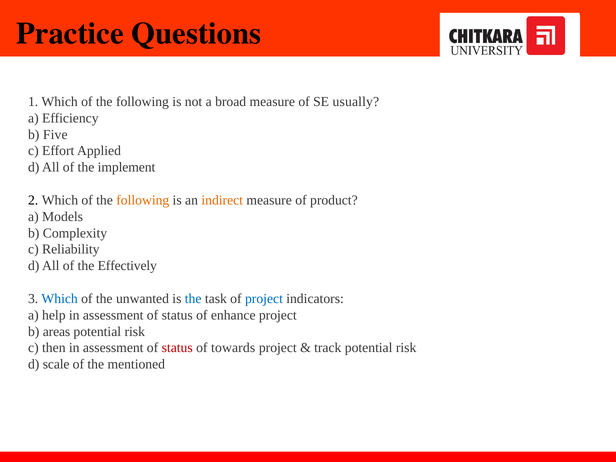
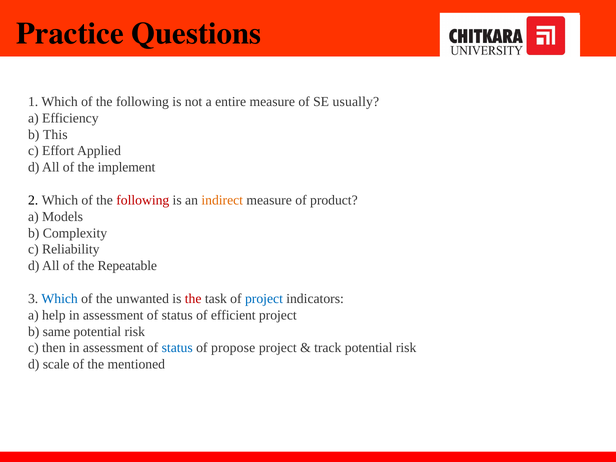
broad: broad -> entire
Five: Five -> This
following at (143, 200) colour: orange -> red
Effectively: Effectively -> Repeatable
the at (193, 299) colour: blue -> red
enhance: enhance -> efficient
areas: areas -> same
status at (177, 348) colour: red -> blue
towards: towards -> propose
